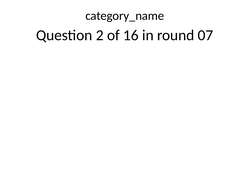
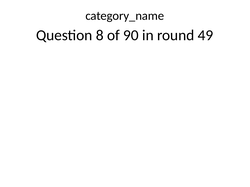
2: 2 -> 8
16: 16 -> 90
07: 07 -> 49
